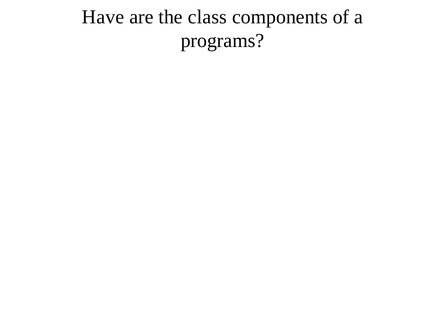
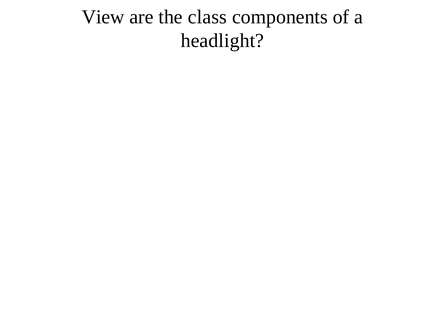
Have: Have -> View
programs: programs -> headlight
